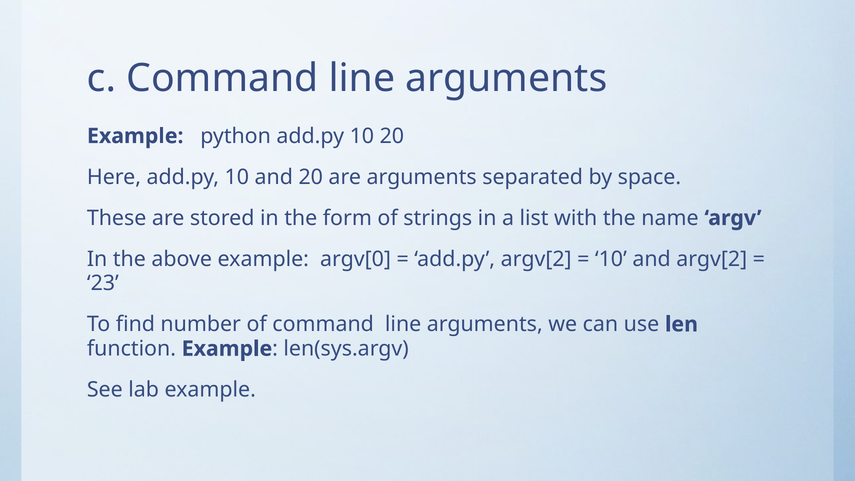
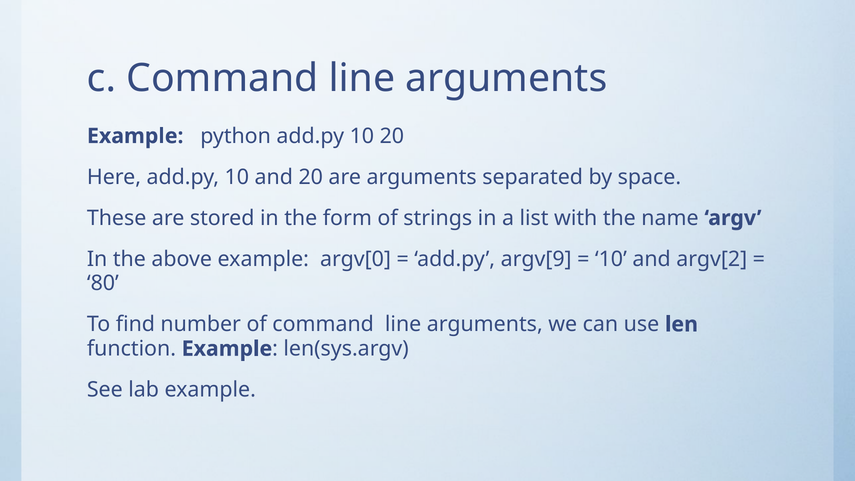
add.py argv[2: argv[2 -> argv[9
23: 23 -> 80
